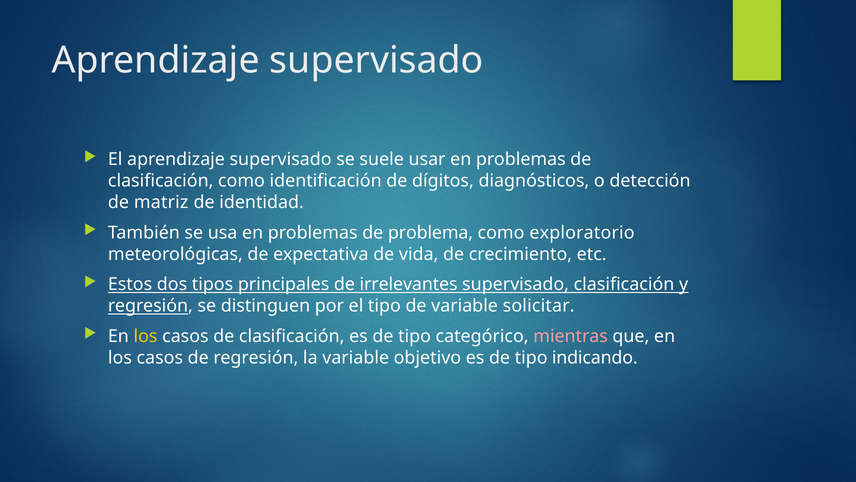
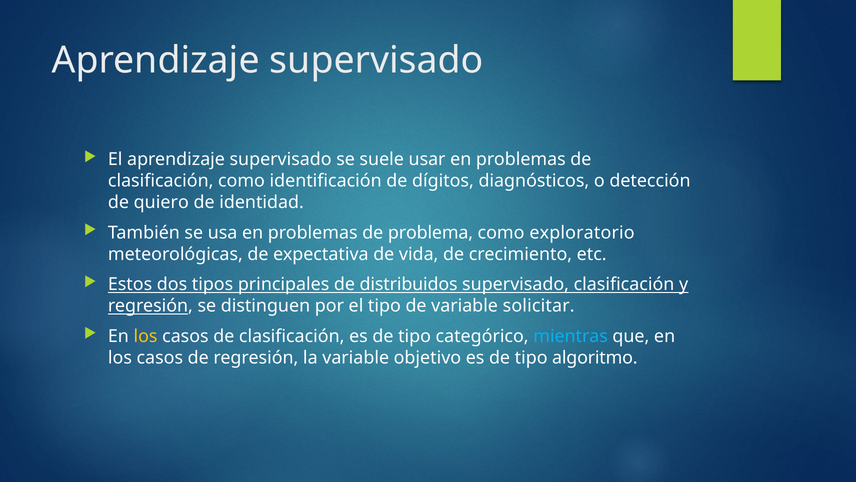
matriz: matriz -> quiero
irrelevantes: irrelevantes -> distribuidos
mientras colour: pink -> light blue
indicando: indicando -> algoritmo
